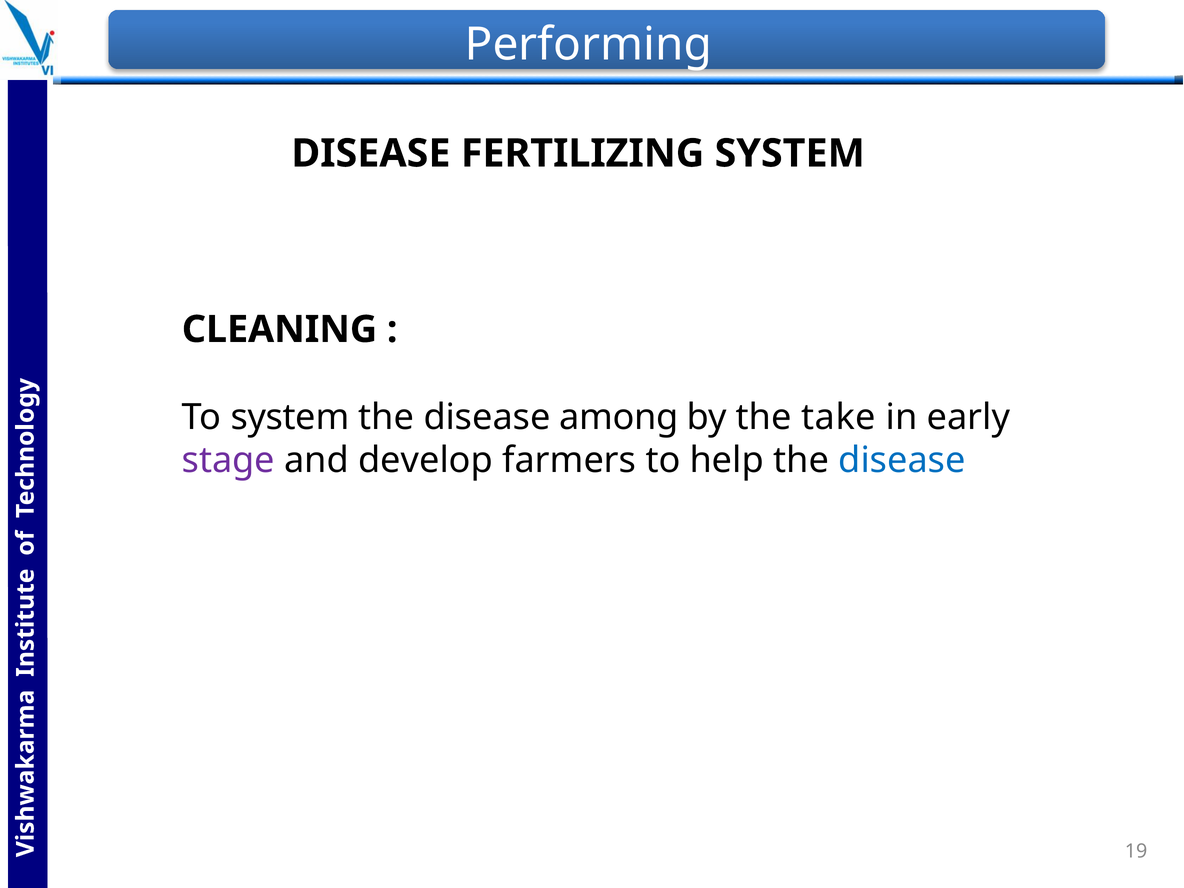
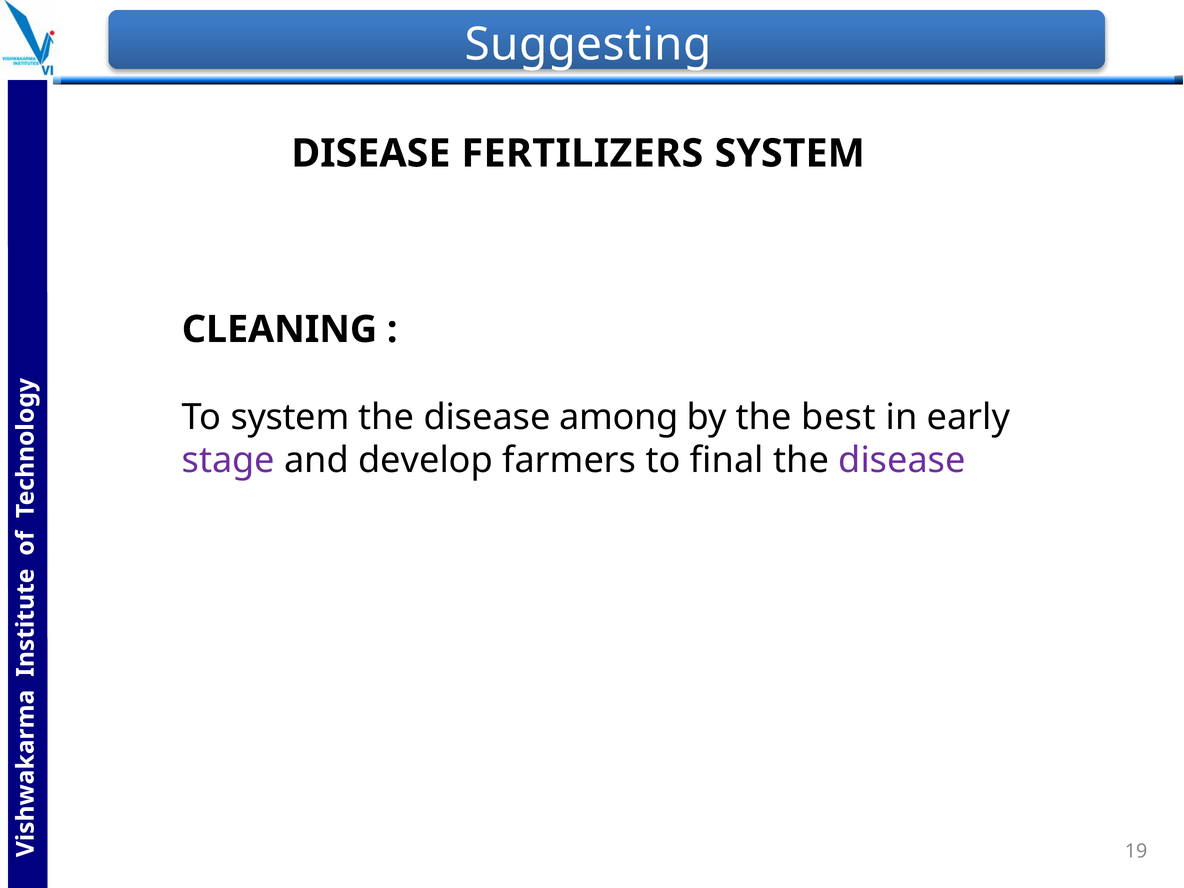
Performing: Performing -> Suggesting
FERTILIZING: FERTILIZING -> FERTILIZERS
take: take -> best
help: help -> final
disease at (902, 461) colour: blue -> purple
